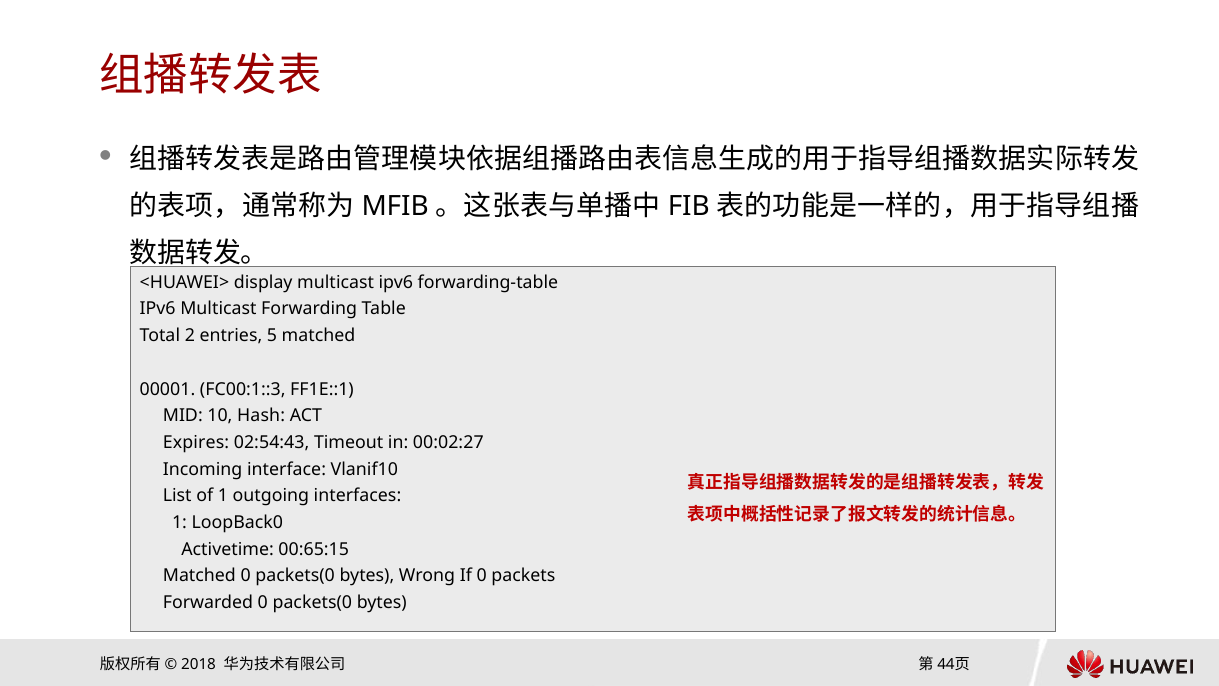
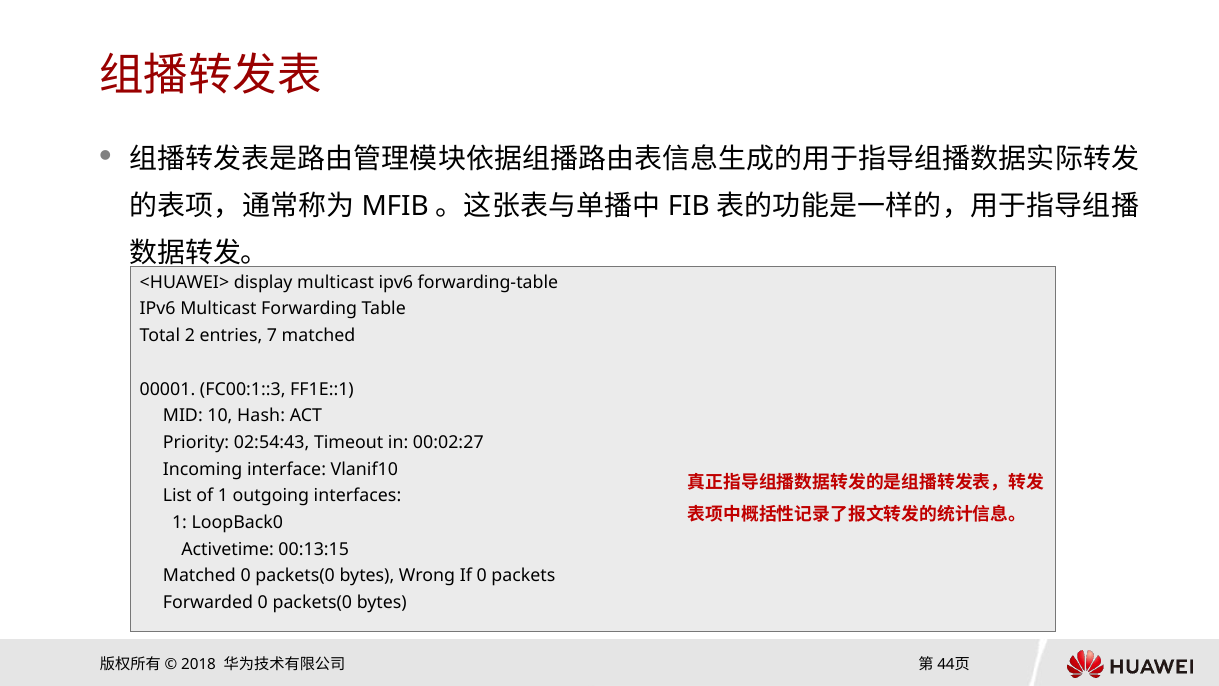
5: 5 -> 7
Expires: Expires -> Priority
00:65:15: 00:65:15 -> 00:13:15
